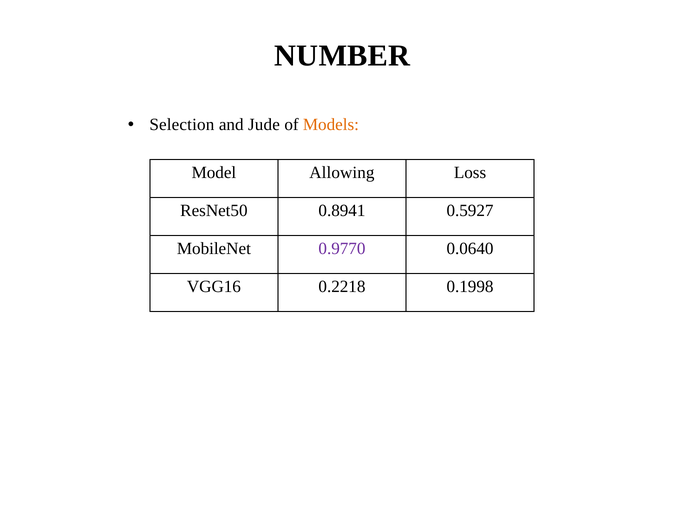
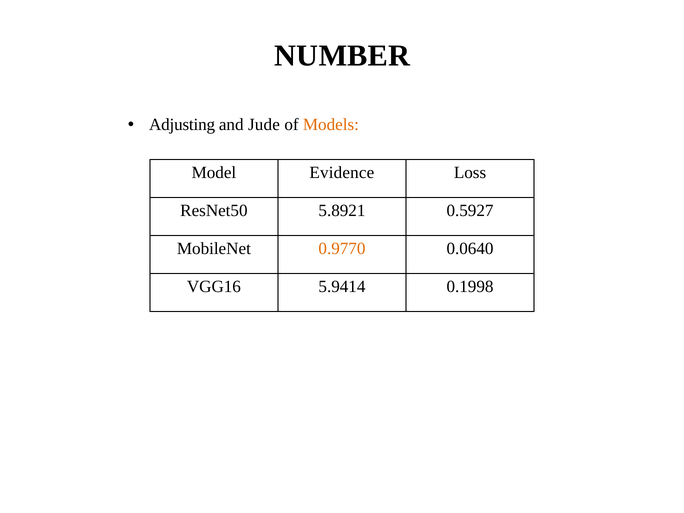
Selection: Selection -> Adjusting
Allowing: Allowing -> Evidence
0.8941: 0.8941 -> 5.8921
0.9770 colour: purple -> orange
0.2218: 0.2218 -> 5.9414
